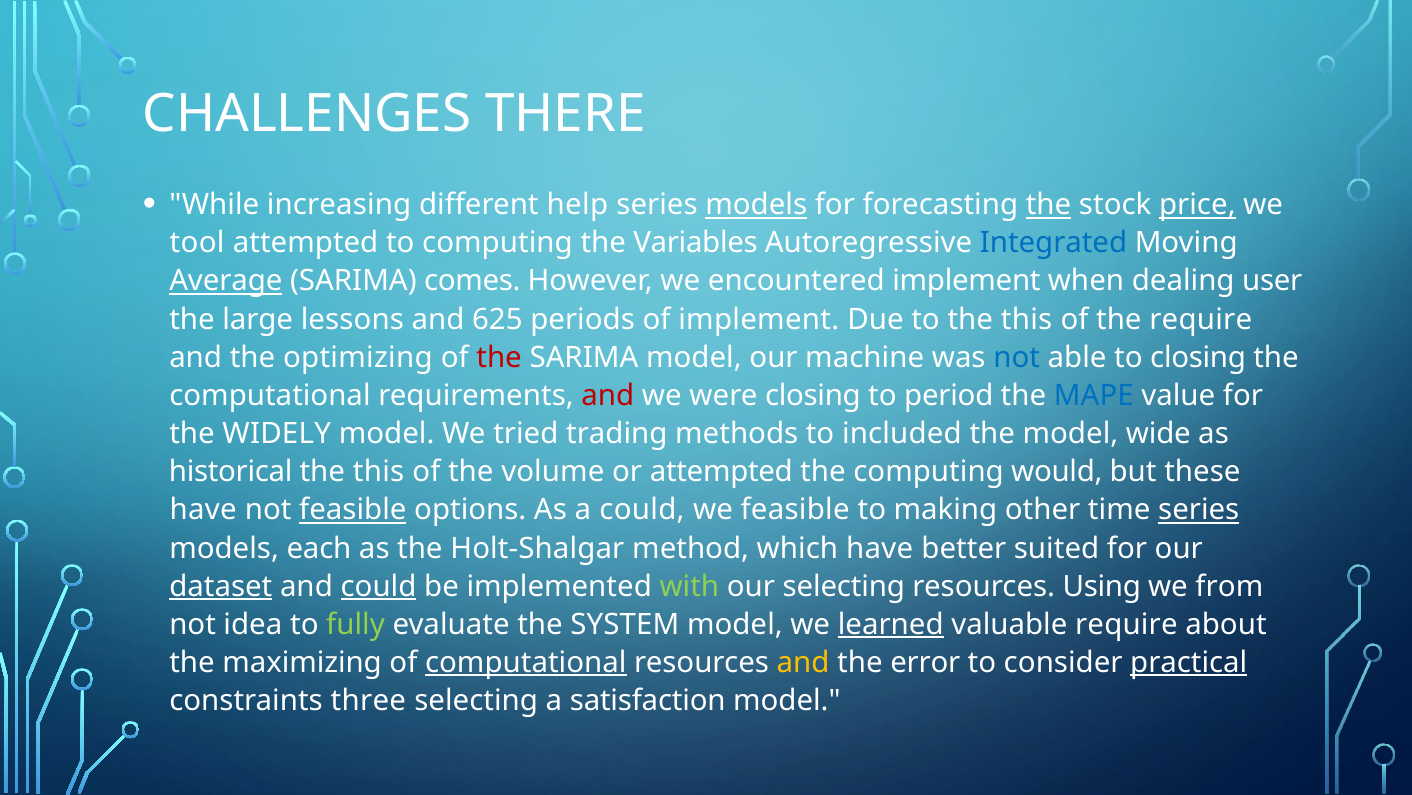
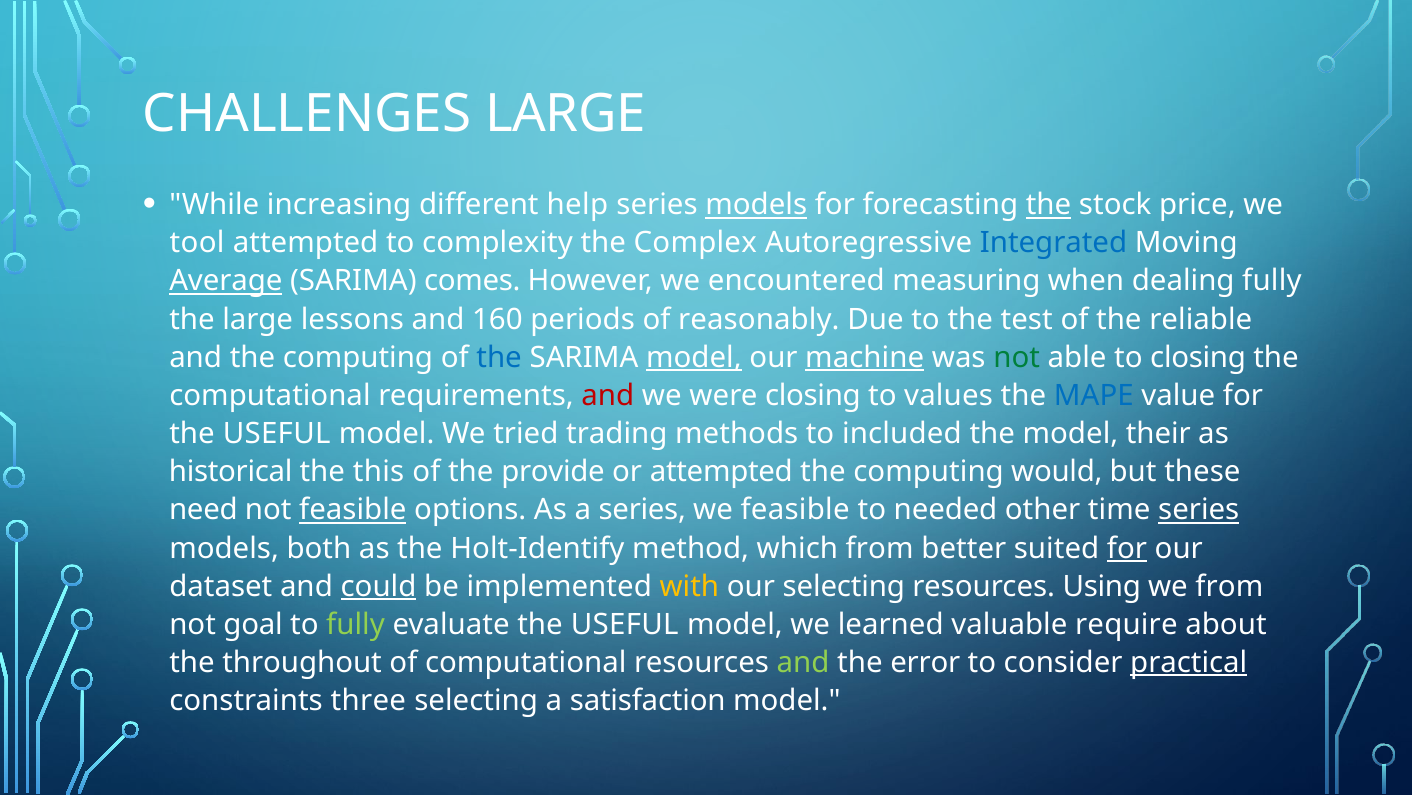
CHALLENGES THERE: THERE -> LARGE
price underline: present -> none
to computing: computing -> complexity
Variables: Variables -> Complex
encountered implement: implement -> measuring
dealing user: user -> fully
625: 625 -> 160
of implement: implement -> reasonably
to the this: this -> test
the require: require -> reliable
and the optimizing: optimizing -> computing
the at (499, 357) colour: red -> blue
model at (694, 357) underline: none -> present
machine underline: none -> present
not at (1017, 357) colour: blue -> green
period: period -> values
WIDELY at (277, 433): WIDELY -> USEFUL
wide: wide -> their
volume: volume -> provide
have at (203, 510): have -> need
a could: could -> series
making: making -> needed
each: each -> both
Holt-Shalgar: Holt-Shalgar -> Holt-Identify
which have: have -> from
for at (1127, 548) underline: none -> present
dataset underline: present -> none
with colour: light green -> yellow
idea: idea -> goal
evaluate the SYSTEM: SYSTEM -> USEFUL
learned underline: present -> none
maximizing: maximizing -> throughout
computational at (526, 662) underline: present -> none
and at (803, 662) colour: yellow -> light green
